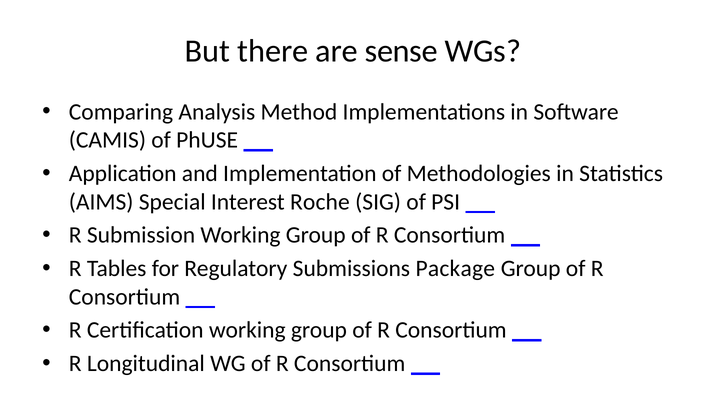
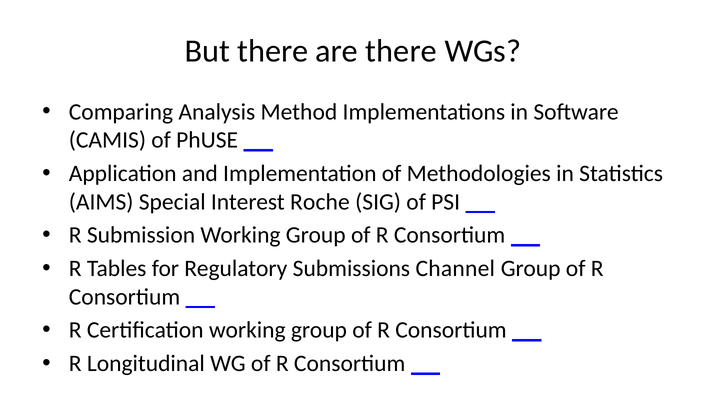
are sense: sense -> there
Package: Package -> Channel
